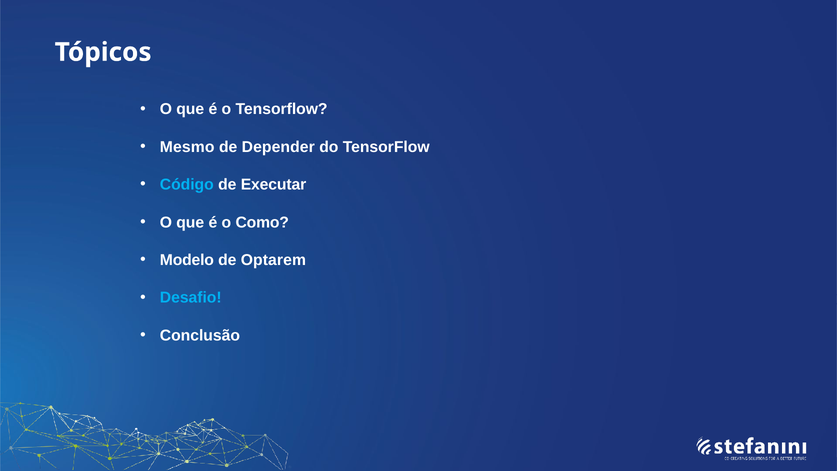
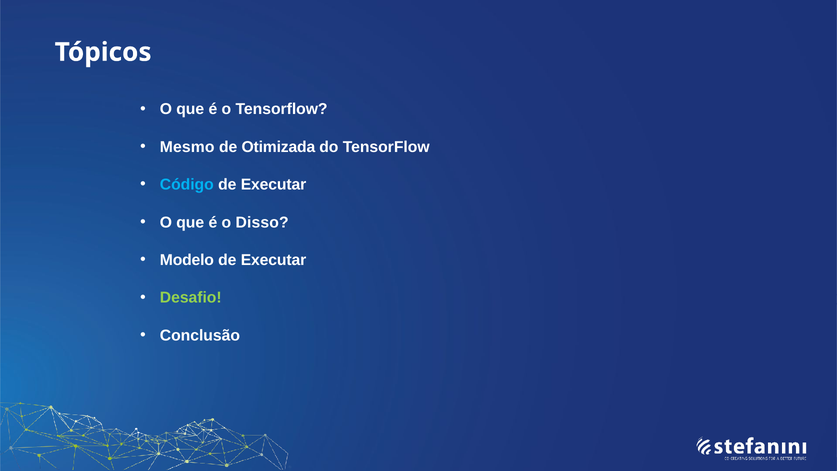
Depender: Depender -> Otimizada
Como: Como -> Disso
Optarem at (273, 260): Optarem -> Executar
Desafio colour: light blue -> light green
